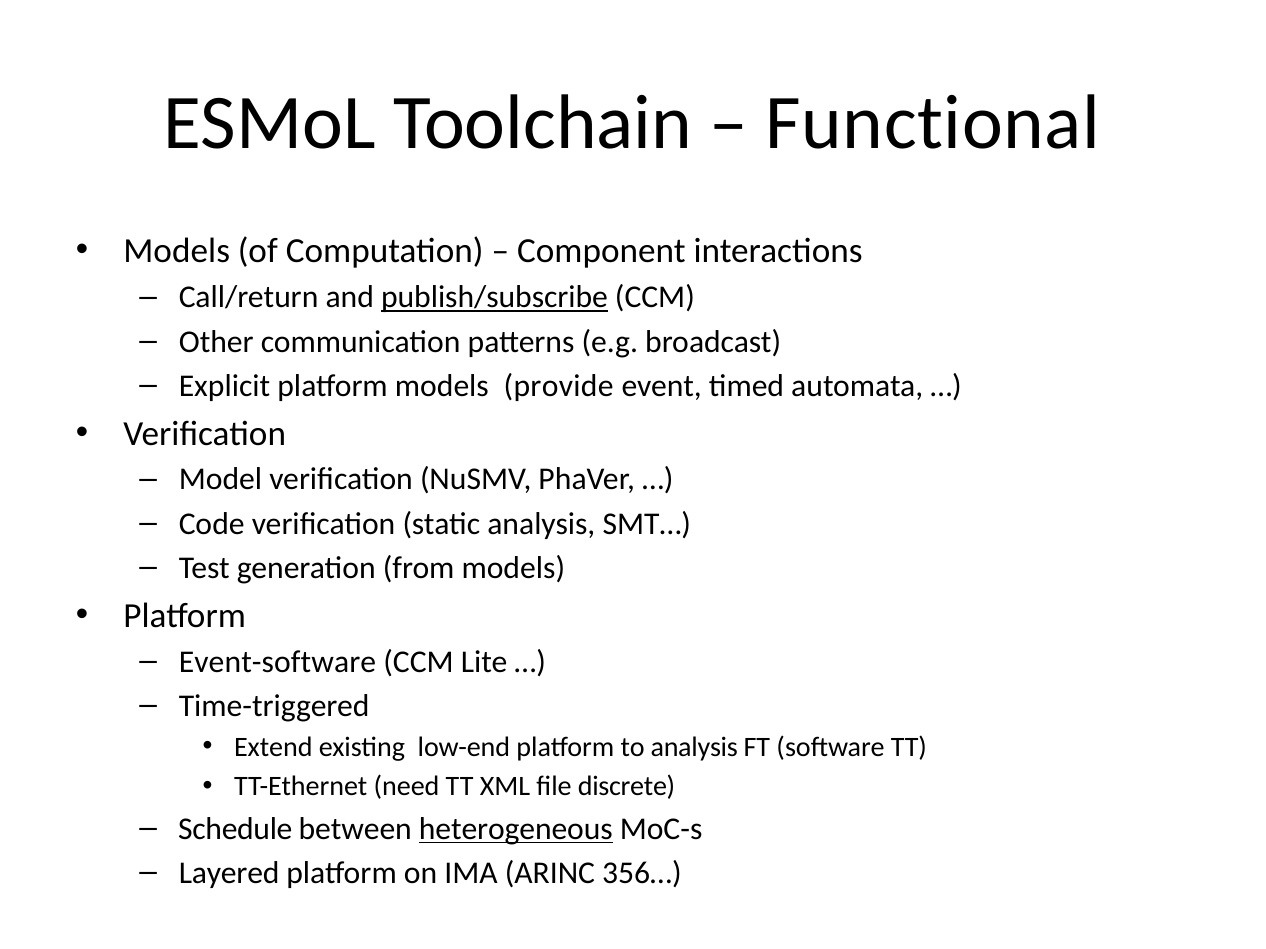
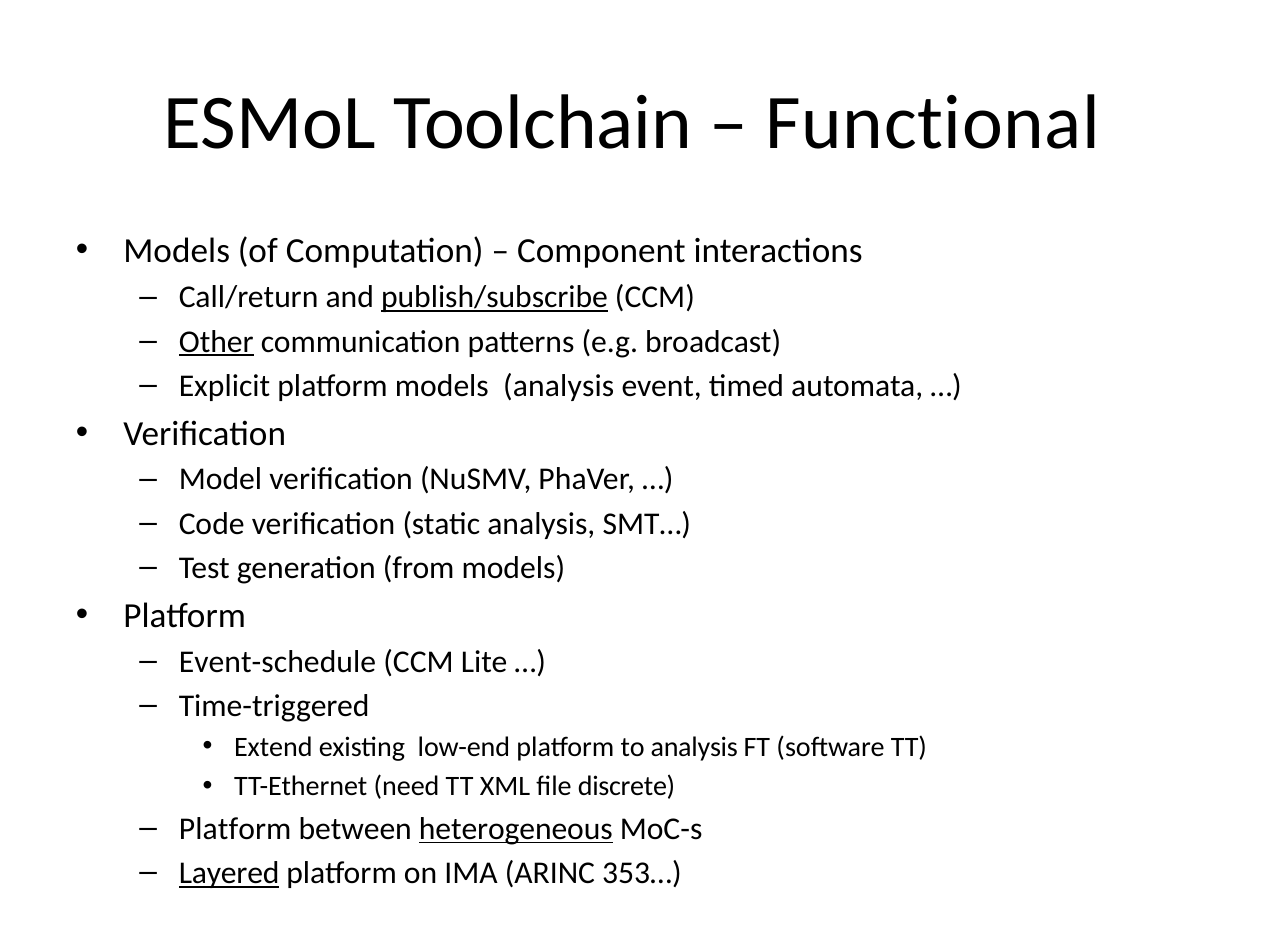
Other underline: none -> present
models provide: provide -> analysis
Event-software: Event-software -> Event-schedule
Schedule at (235, 829): Schedule -> Platform
Layered underline: none -> present
356…: 356… -> 353…
